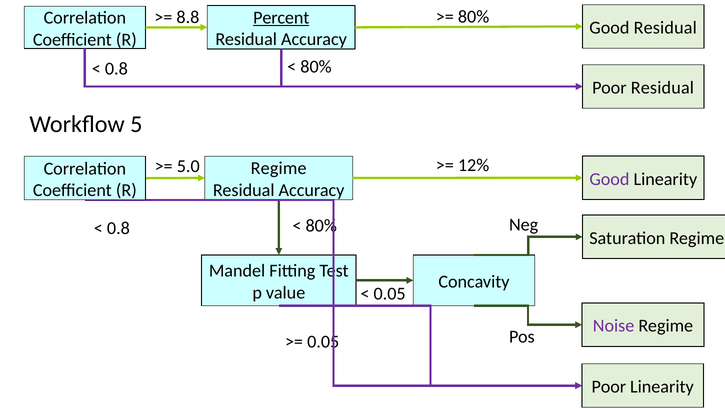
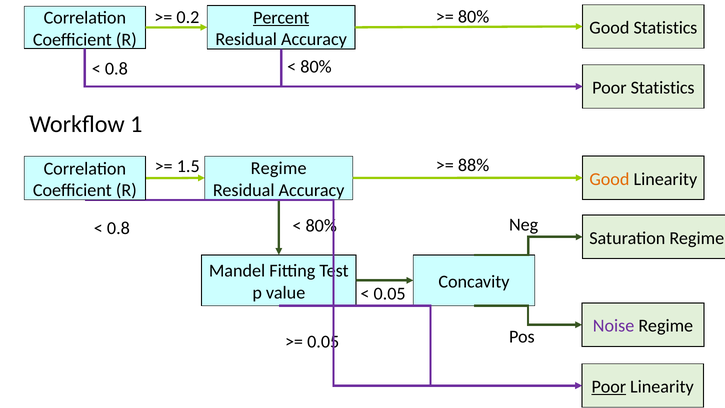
8.8: 8.8 -> 0.2
Good Residual: Residual -> Statistics
Poor Residual: Residual -> Statistics
5: 5 -> 1
12%: 12% -> 88%
5.0: 5.0 -> 1.5
Good at (609, 179) colour: purple -> orange
Poor at (609, 387) underline: none -> present
